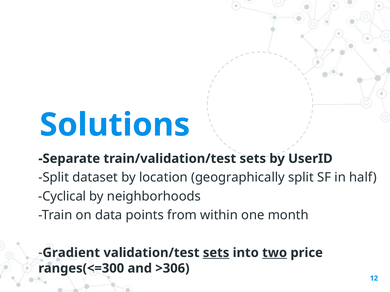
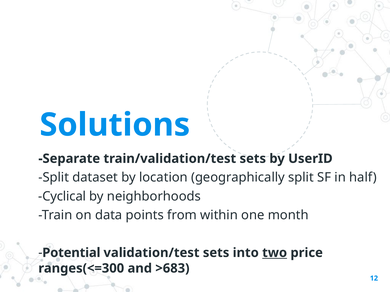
Gradient: Gradient -> Potential
sets at (216, 253) underline: present -> none
>306: >306 -> >683
